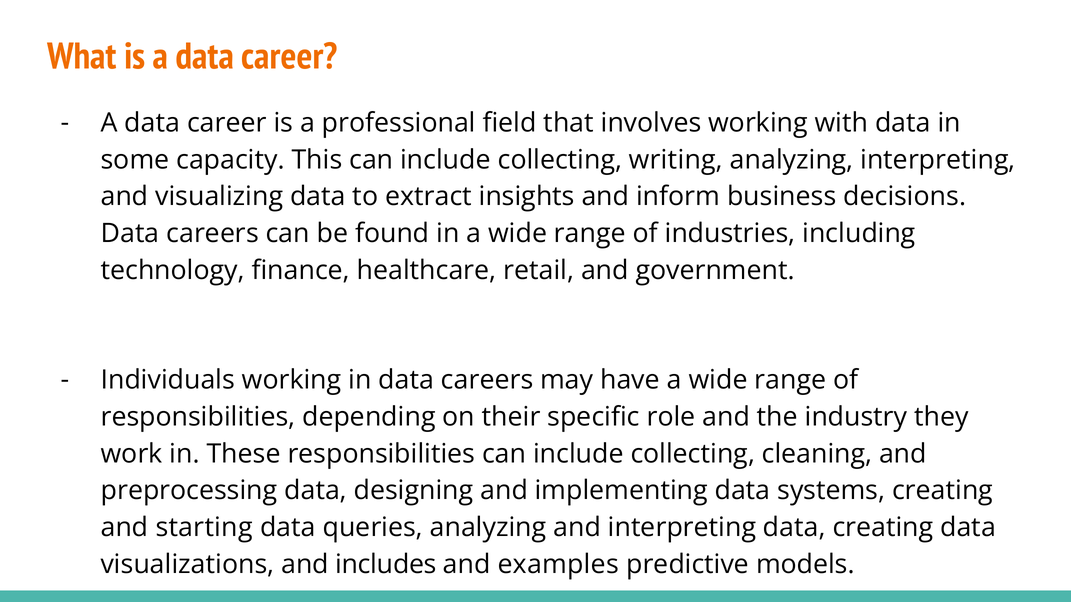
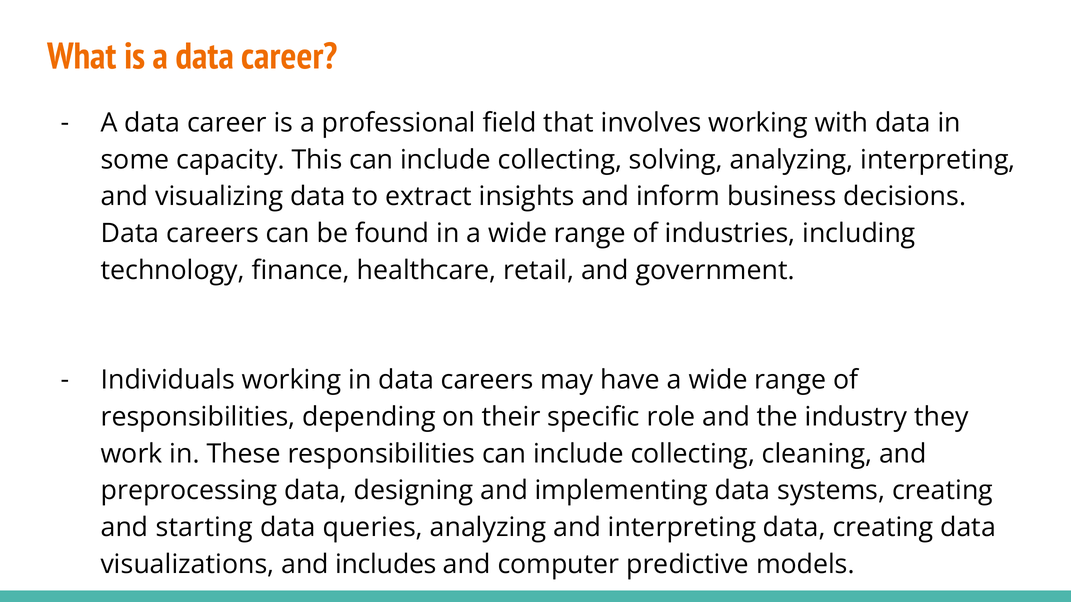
writing: writing -> solving
examples: examples -> computer
